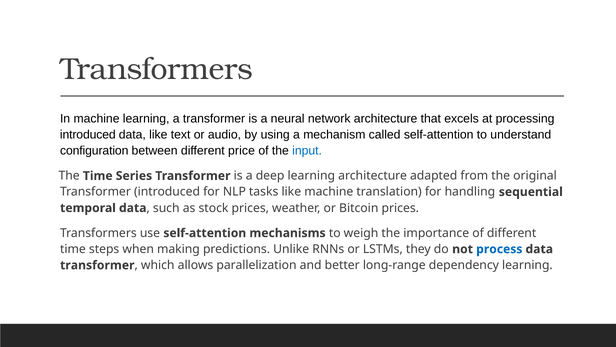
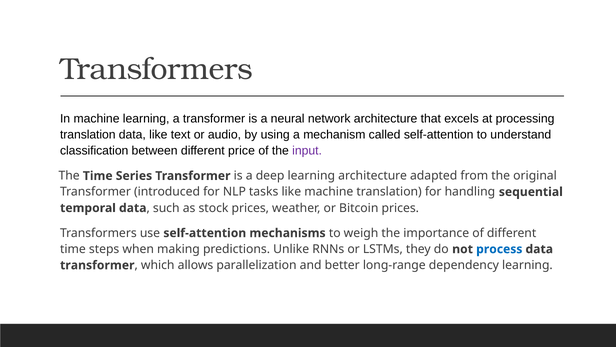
introduced at (88, 134): introduced -> translation
configuration: configuration -> classification
input colour: blue -> purple
